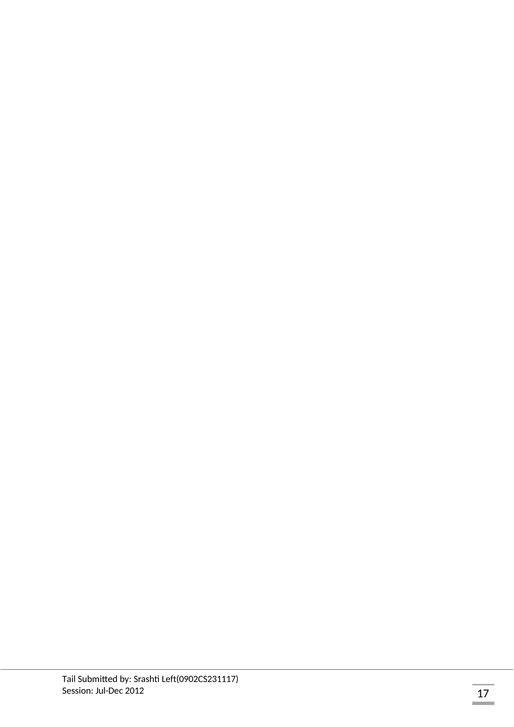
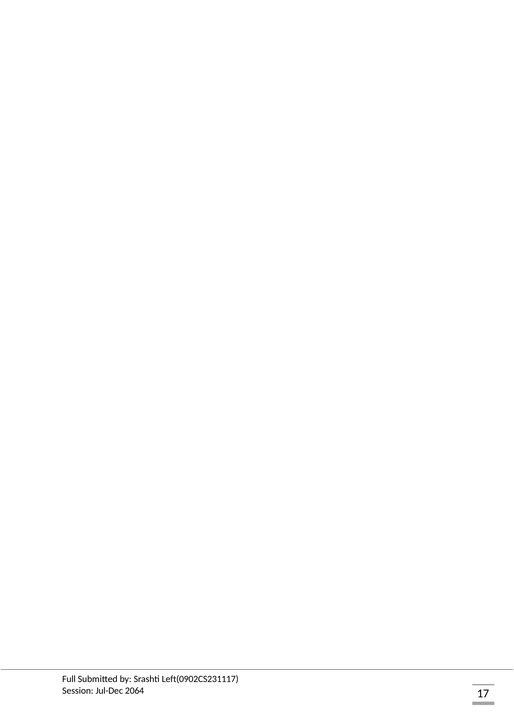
Tail: Tail -> Full
2012: 2012 -> 2064
